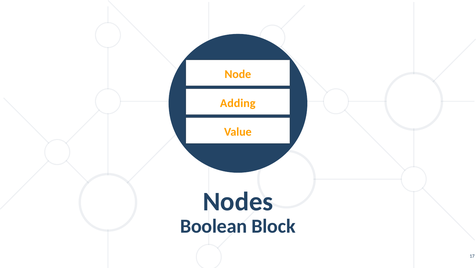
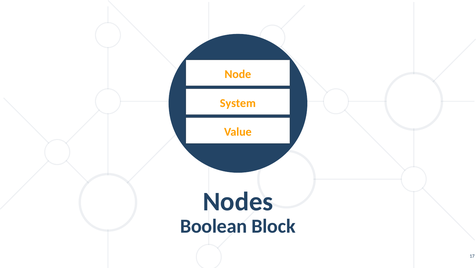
Adding: Adding -> System
